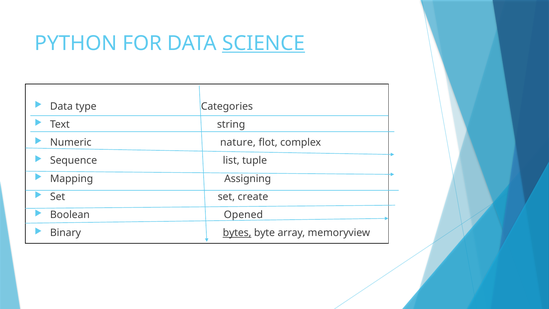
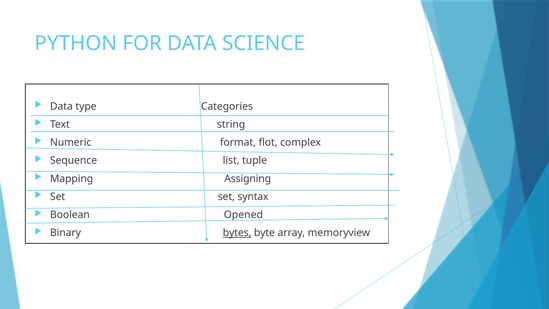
SCIENCE underline: present -> none
nature: nature -> format
create: create -> syntax
